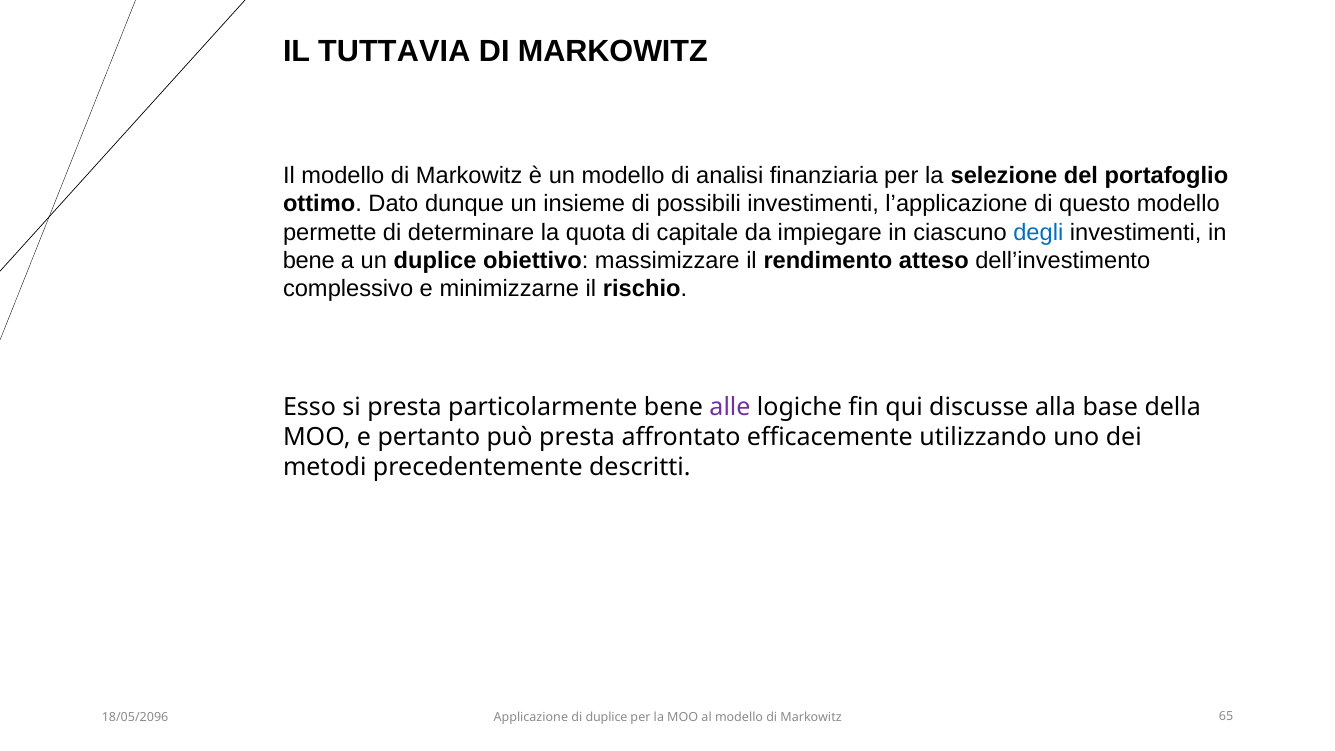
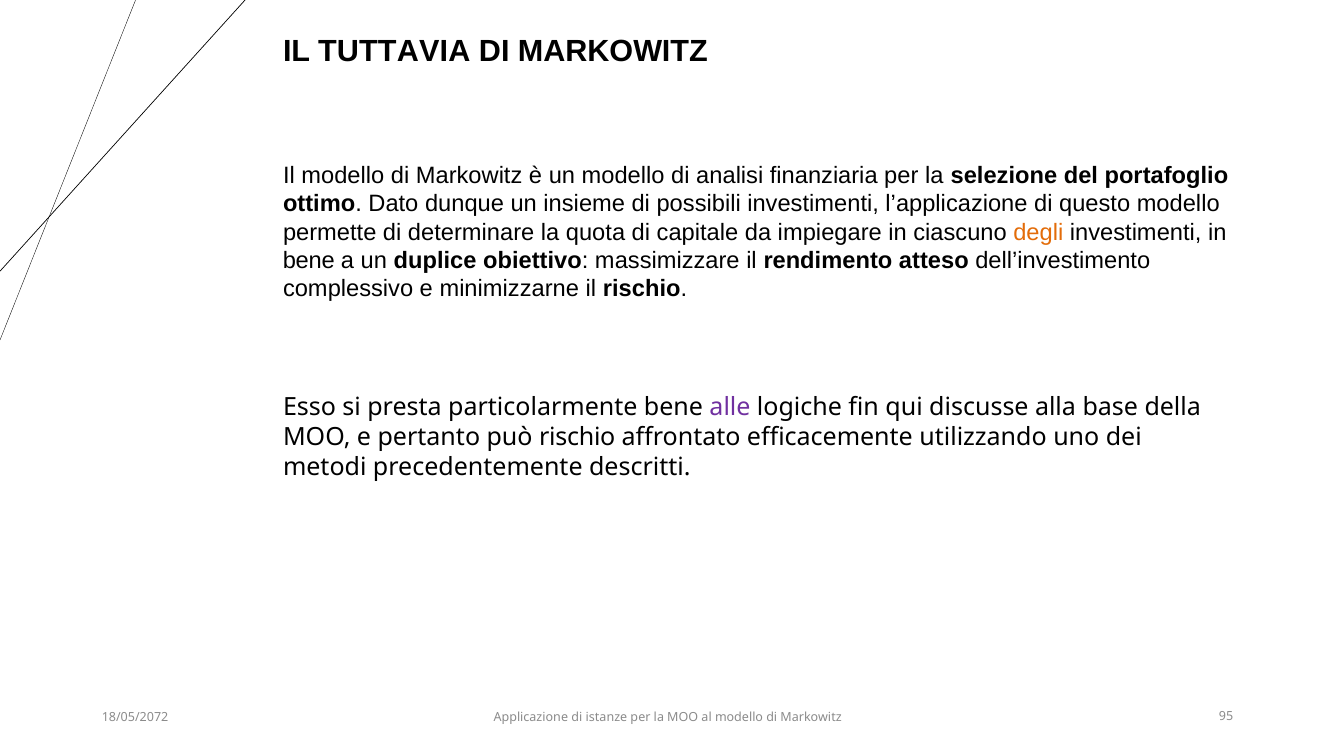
degli colour: blue -> orange
può presta: presta -> rischio
18/05/2096: 18/05/2096 -> 18/05/2072
di duplice: duplice -> istanze
65: 65 -> 95
